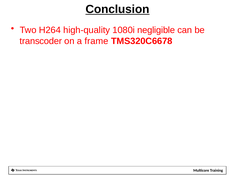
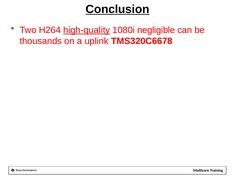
high-quality underline: none -> present
transcoder: transcoder -> thousands
frame: frame -> uplink
